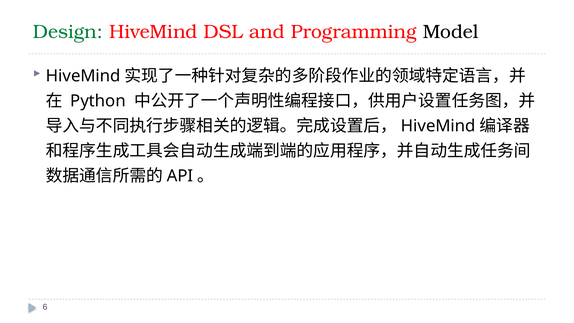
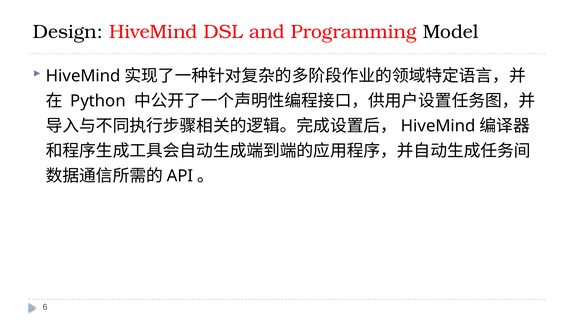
Design colour: green -> black
